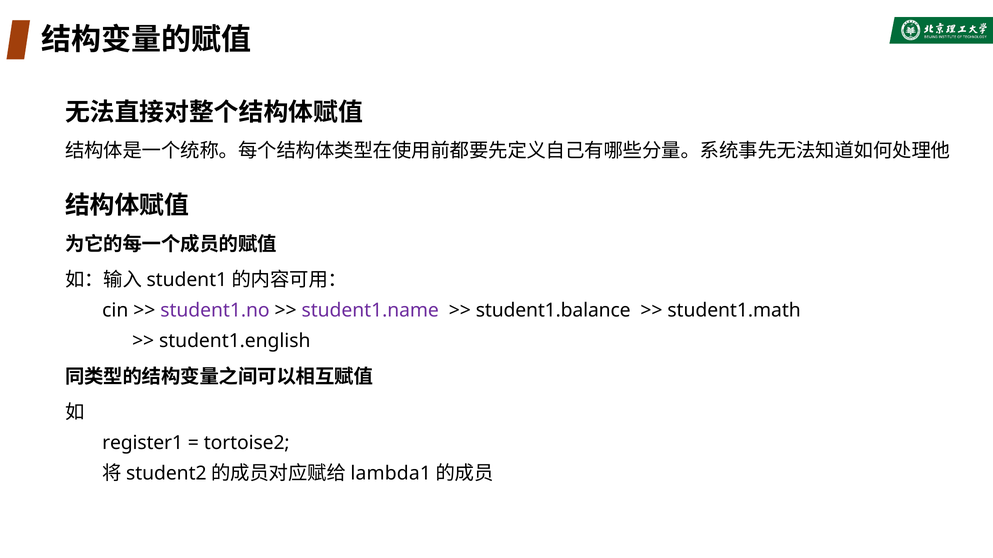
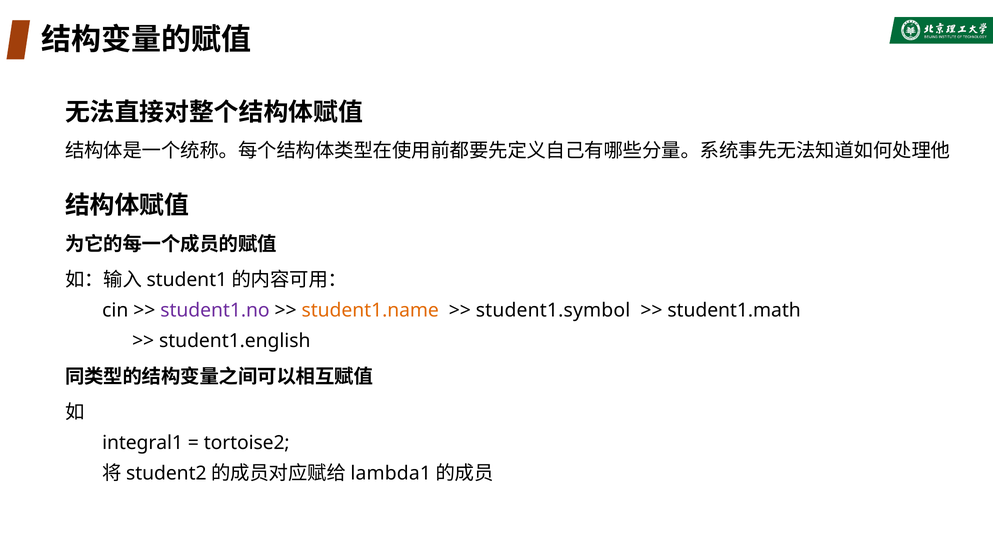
student1.name colour: purple -> orange
student1.balance: student1.balance -> student1.symbol
register1: register1 -> integral1
